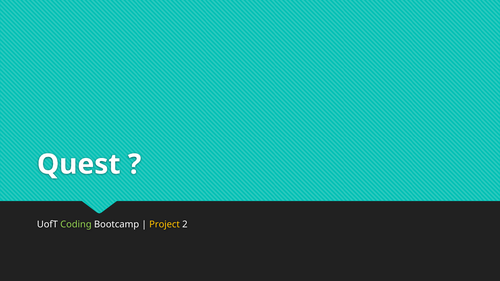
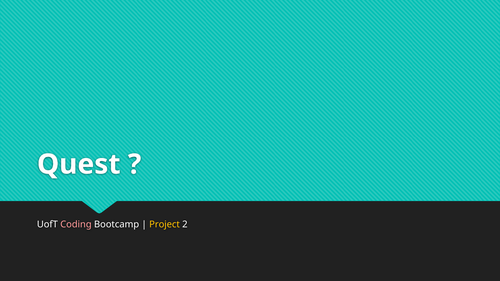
Coding colour: light green -> pink
